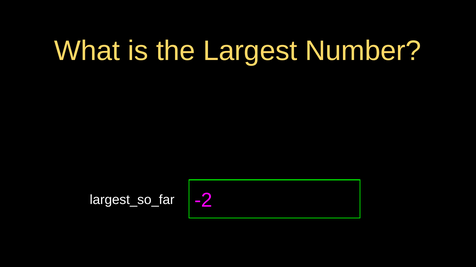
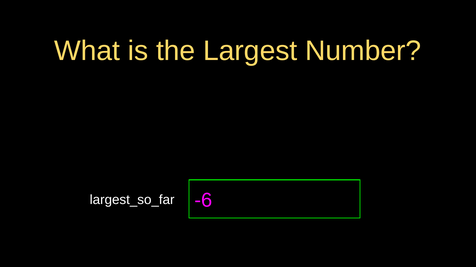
-2: -2 -> -6
